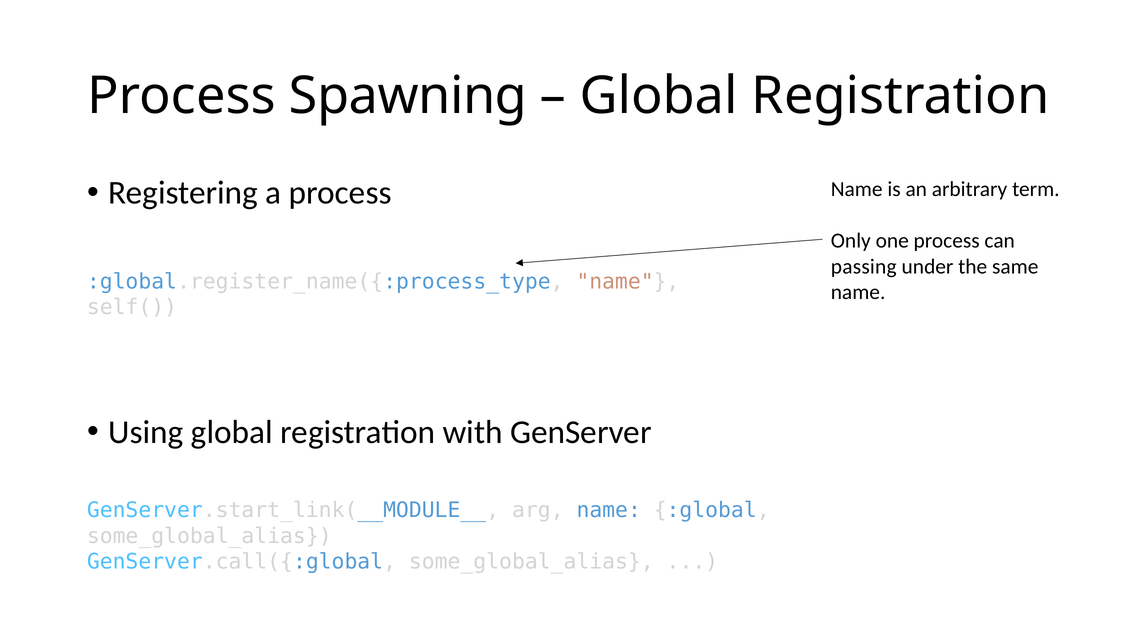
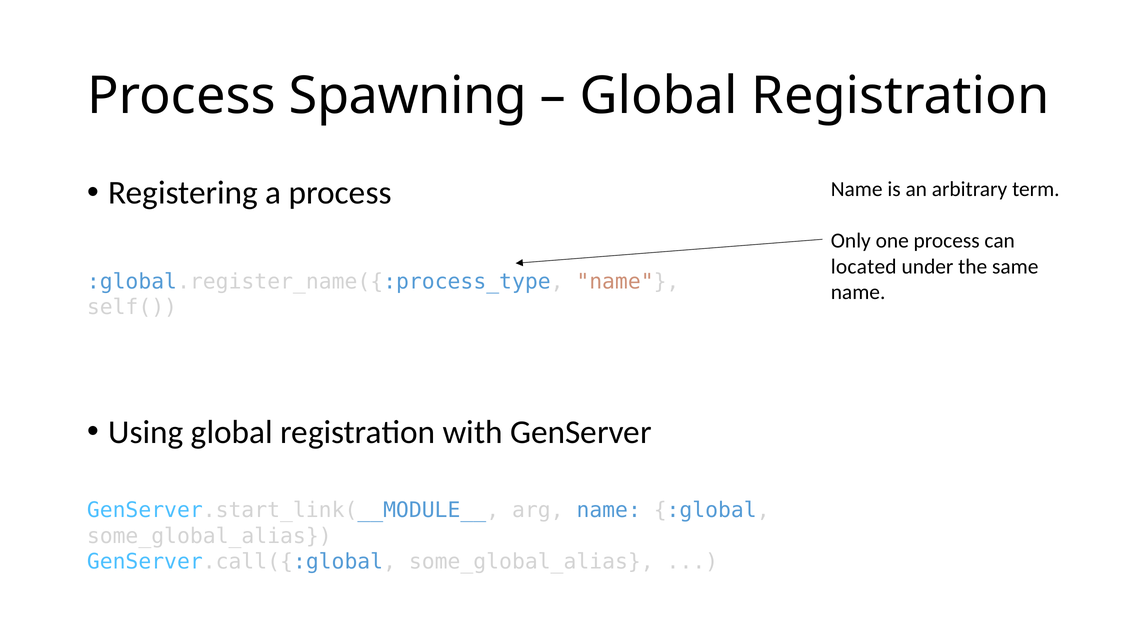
passing: passing -> located
